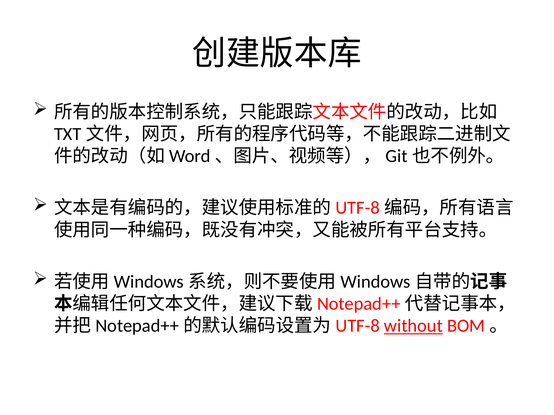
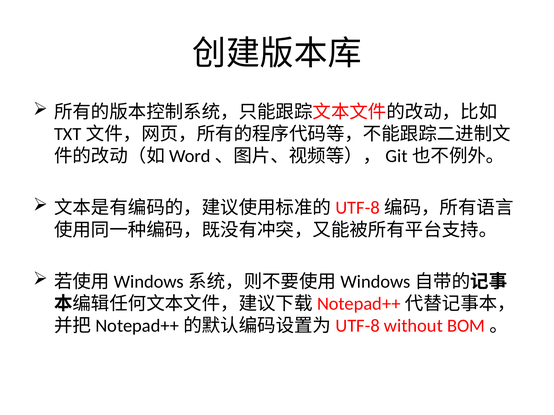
without underline: present -> none
